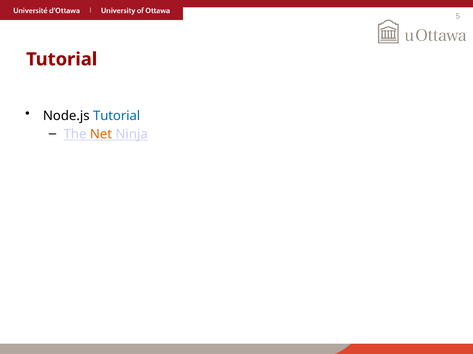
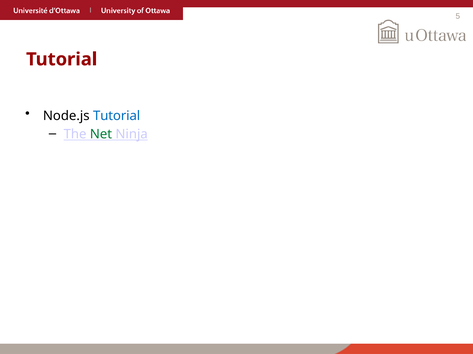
Net colour: orange -> green
